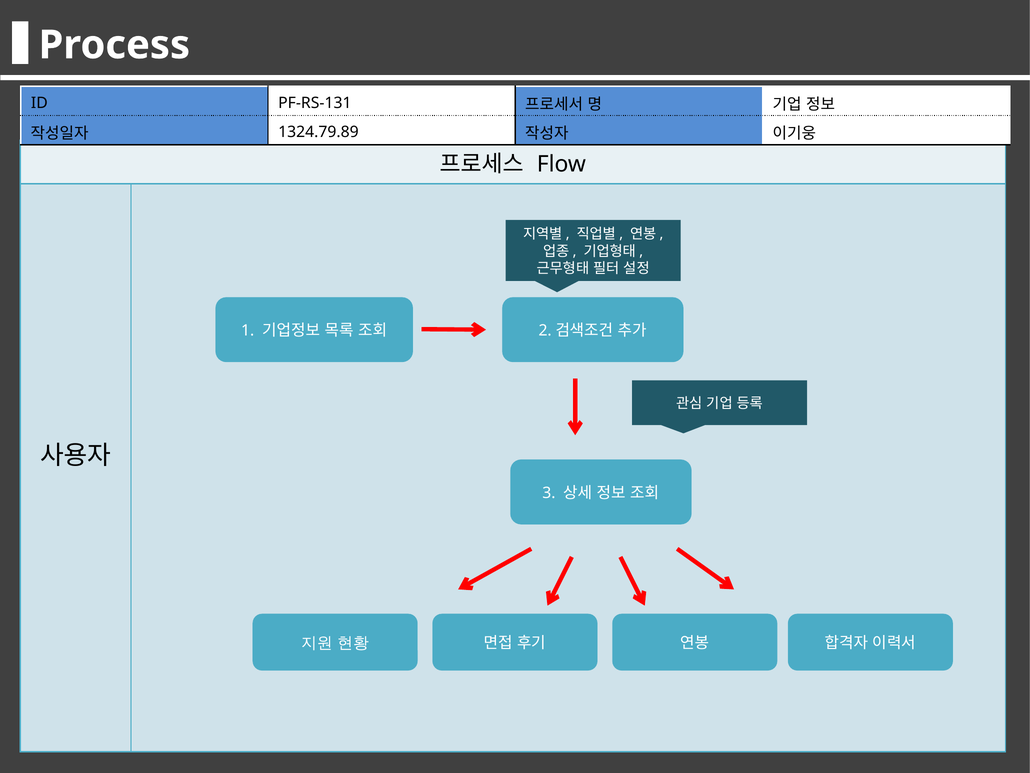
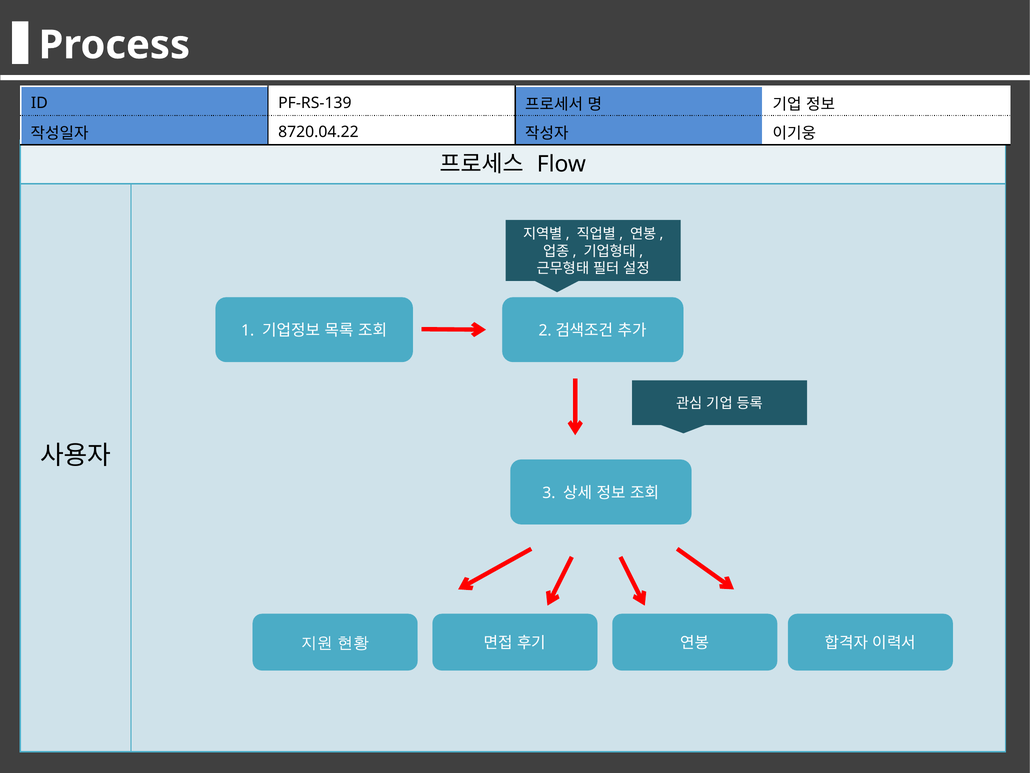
PF-RS-131: PF-RS-131 -> PF-RS-139
1324.79.89: 1324.79.89 -> 8720.04.22
